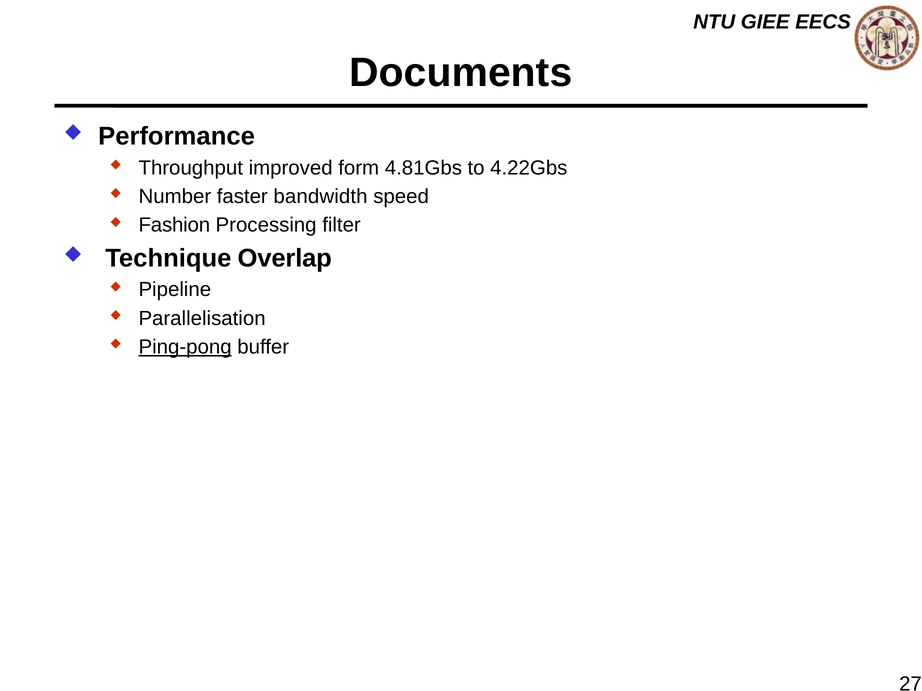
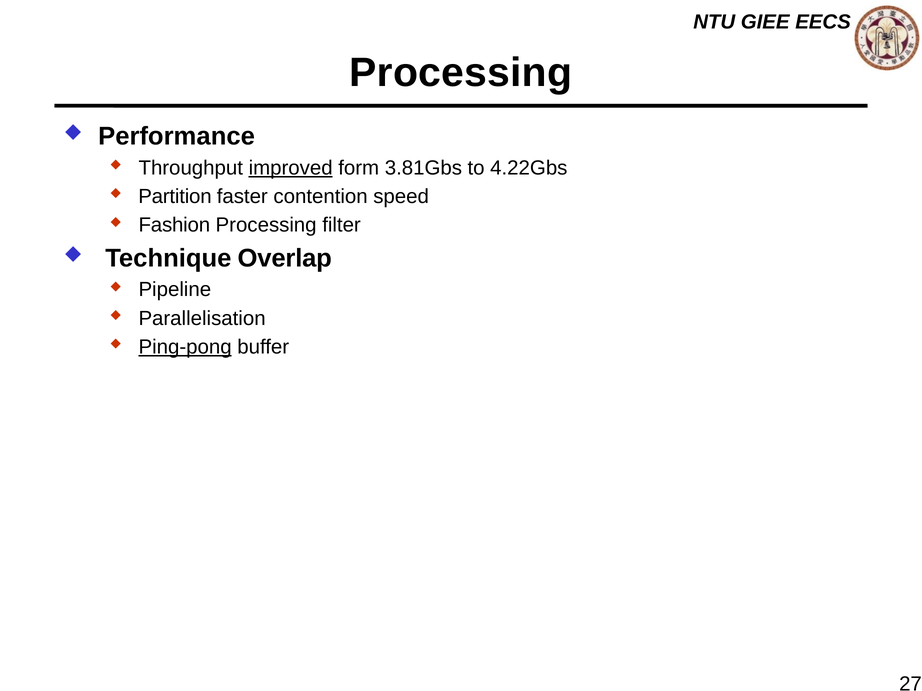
Documents at (461, 73): Documents -> Processing
improved underline: none -> present
4.81Gbs: 4.81Gbs -> 3.81Gbs
Number: Number -> Partition
bandwidth: bandwidth -> contention
